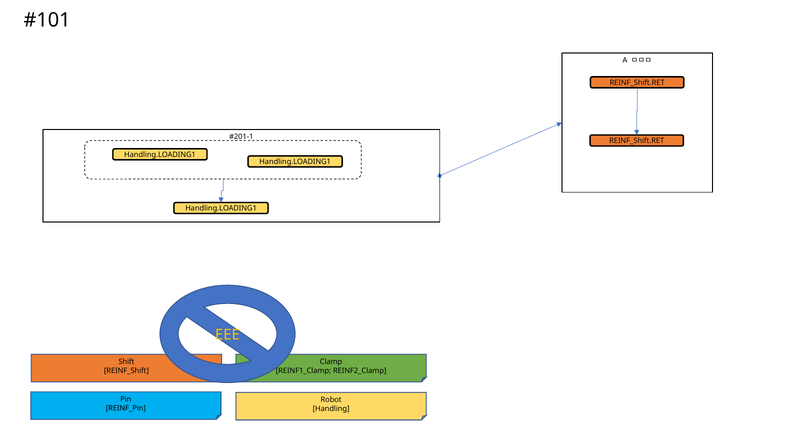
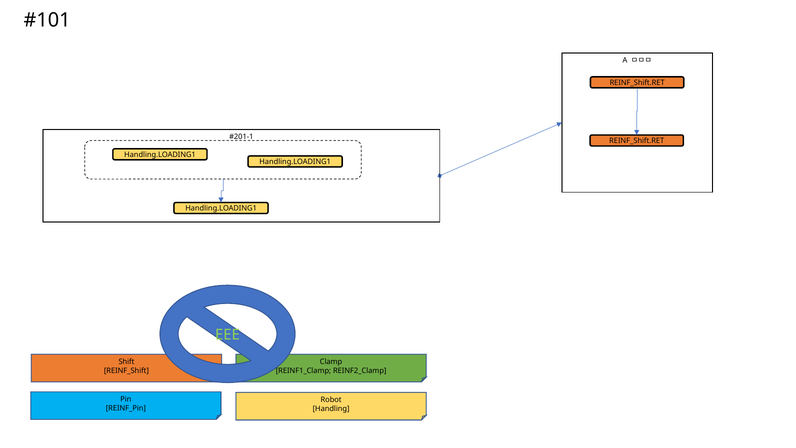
EEE colour: yellow -> light green
